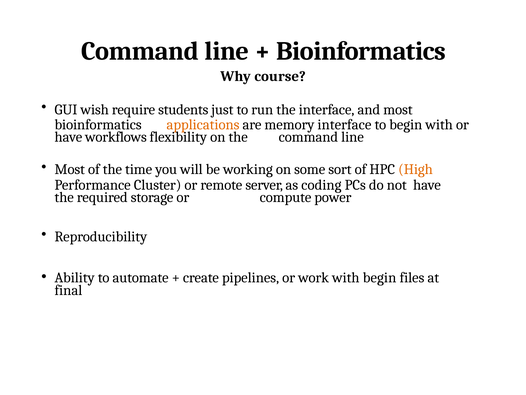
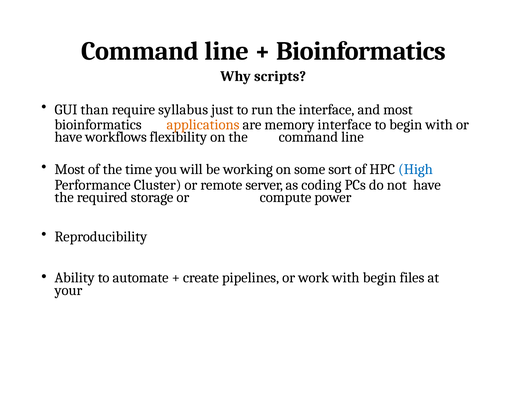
course: course -> scripts
wish: wish -> than
students: students -> syllabus
High colour: orange -> blue
final: final -> your
